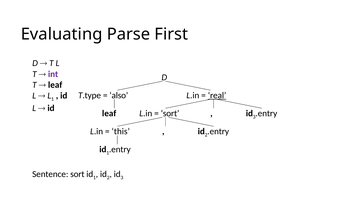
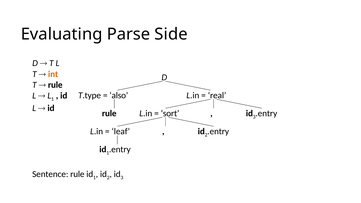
First: First -> Side
int colour: purple -> orange
leaf at (55, 85): leaf -> rule
real underline: present -> none
leaf at (109, 113): leaf -> rule
this: this -> leaf
Sentence sort: sort -> rule
